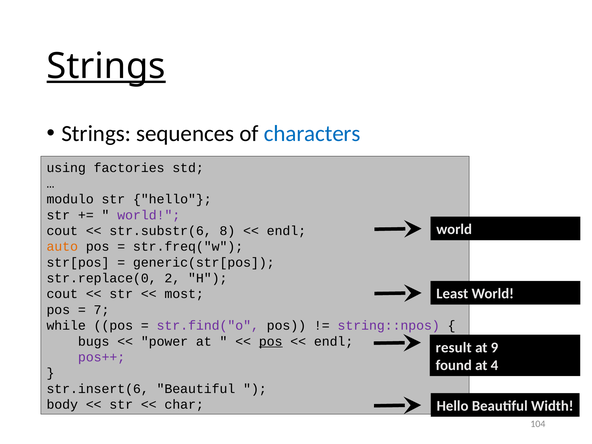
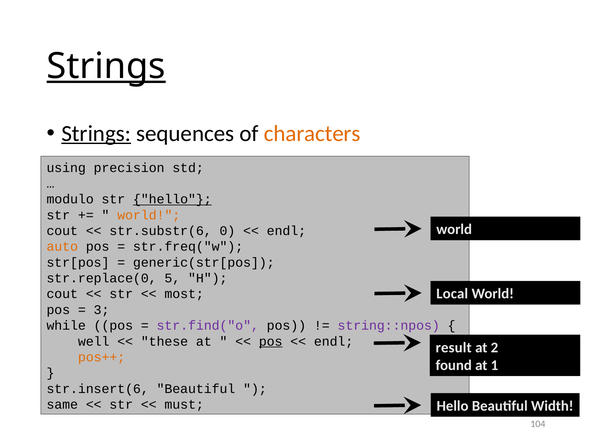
Strings at (96, 133) underline: none -> present
characters colour: blue -> orange
factories: factories -> precision
hello at (172, 199) underline: none -> present
world at (149, 215) colour: purple -> orange
8: 8 -> 0
2: 2 -> 5
Least: Least -> Local
7: 7 -> 3
bugs: bugs -> well
power: power -> these
9: 9 -> 2
pos++ colour: purple -> orange
4: 4 -> 1
body: body -> same
char: char -> must
